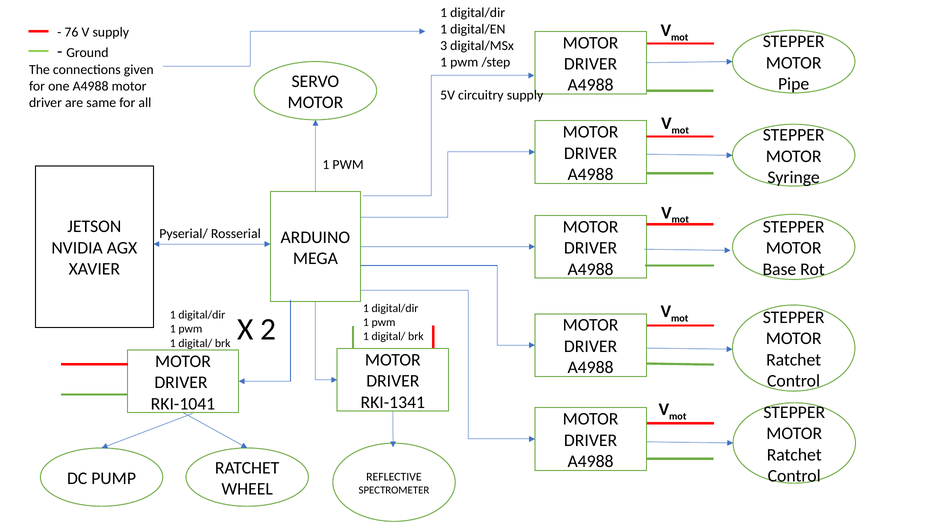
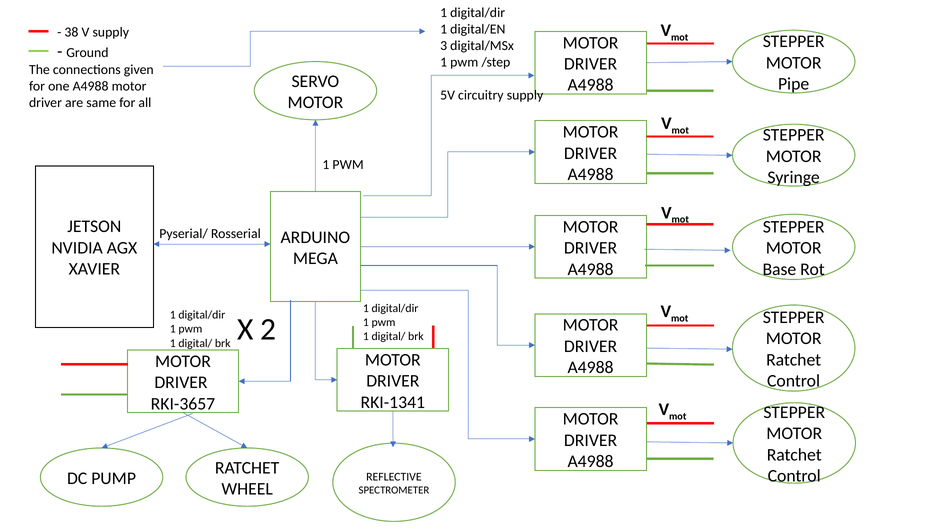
76: 76 -> 38
RKI-1041: RKI-1041 -> RKI-3657
